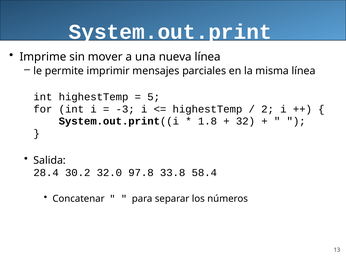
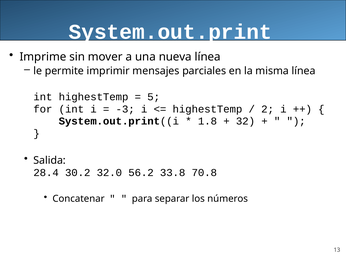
97.8: 97.8 -> 56.2
58.4: 58.4 -> 70.8
